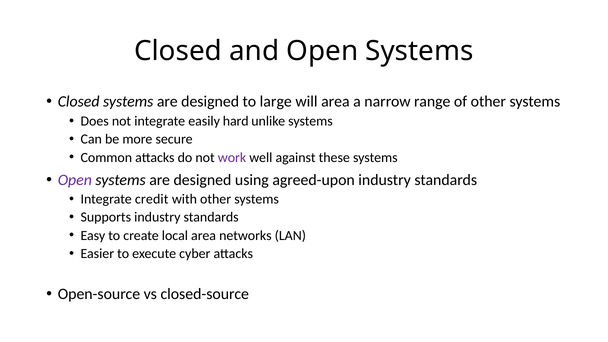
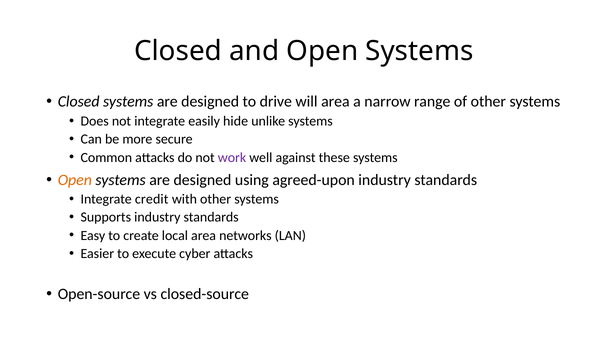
large: large -> drive
hard: hard -> hide
Open at (75, 180) colour: purple -> orange
